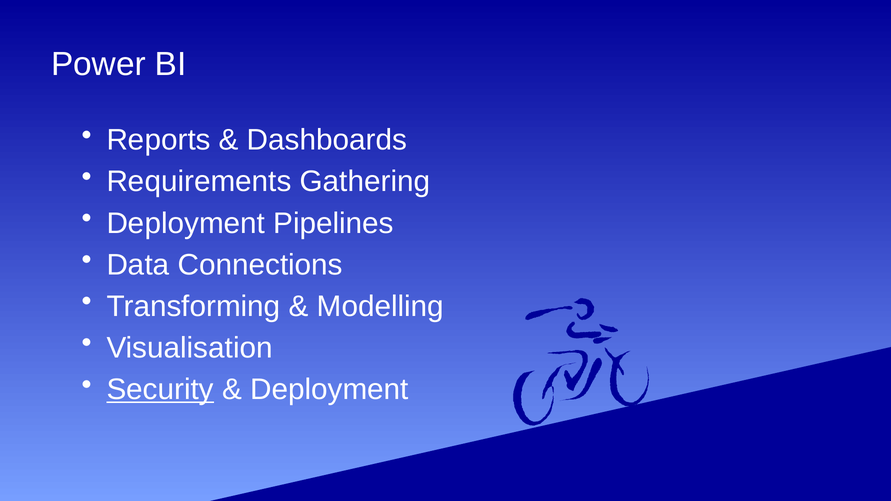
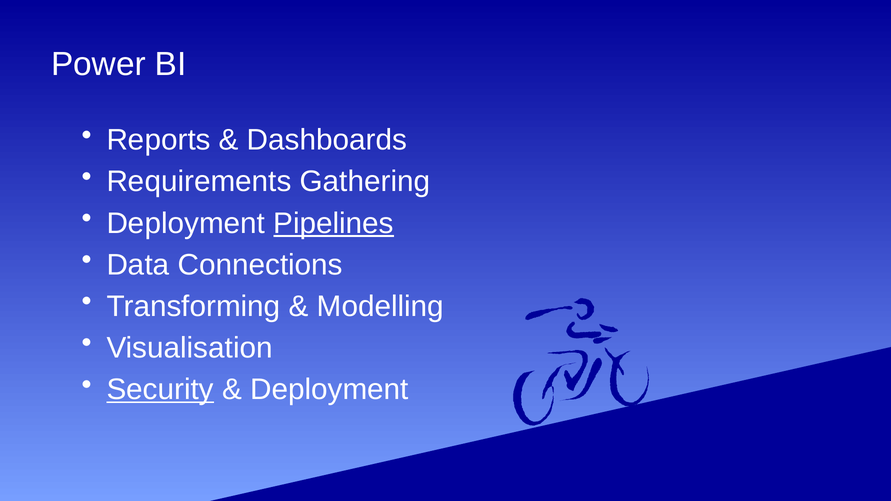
Pipelines underline: none -> present
